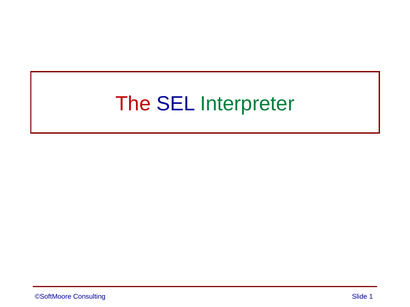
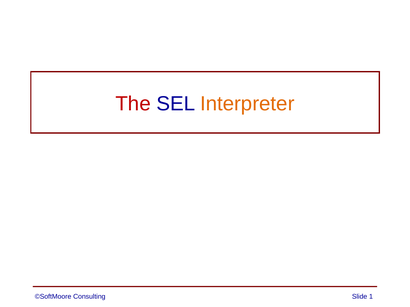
Interpreter colour: green -> orange
